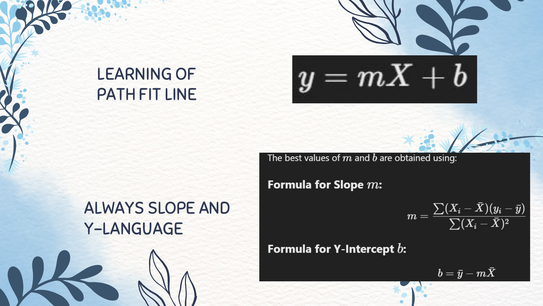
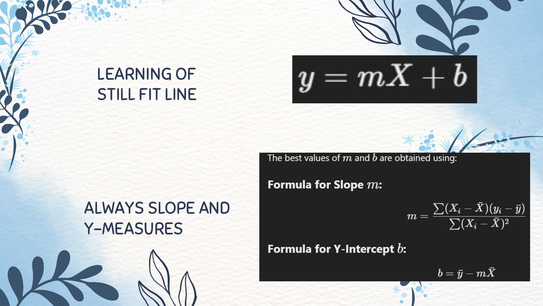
PATH: PATH -> STILL
Y-LANGUAGE: Y-LANGUAGE -> Y-MEASURES
